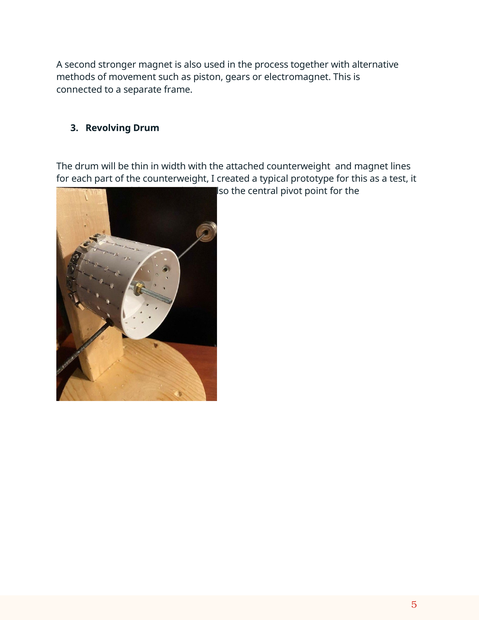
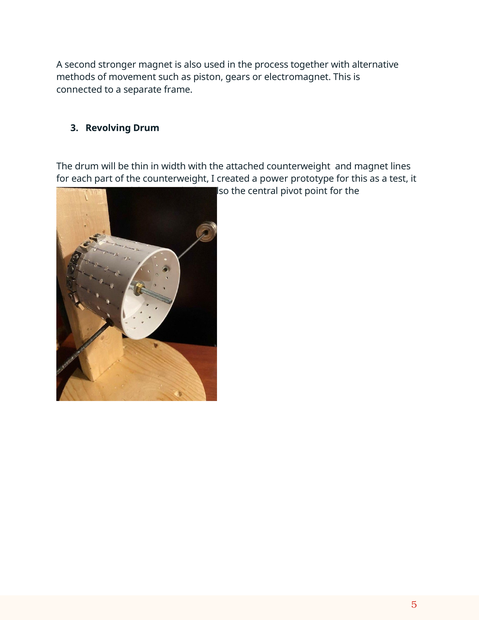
typical: typical -> power
